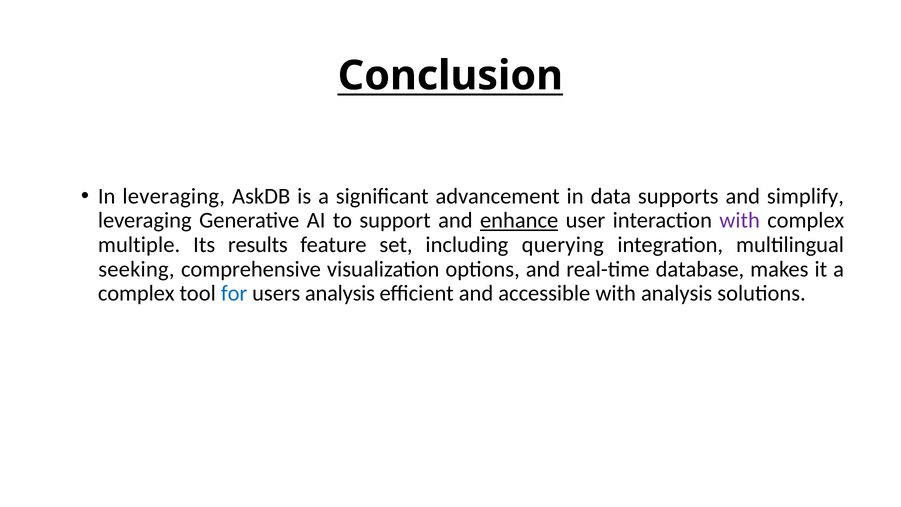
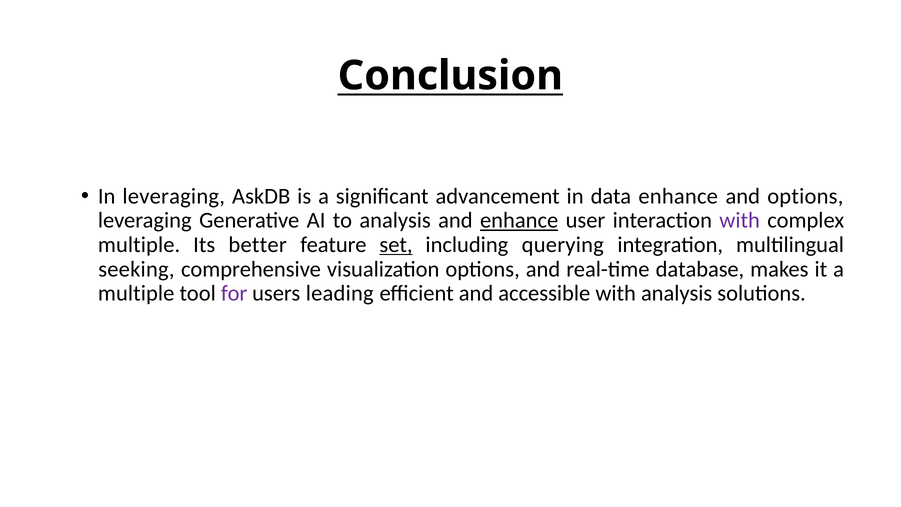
data supports: supports -> enhance
and simplify: simplify -> options
to support: support -> analysis
results: results -> better
set underline: none -> present
complex at (136, 293): complex -> multiple
for colour: blue -> purple
users analysis: analysis -> leading
